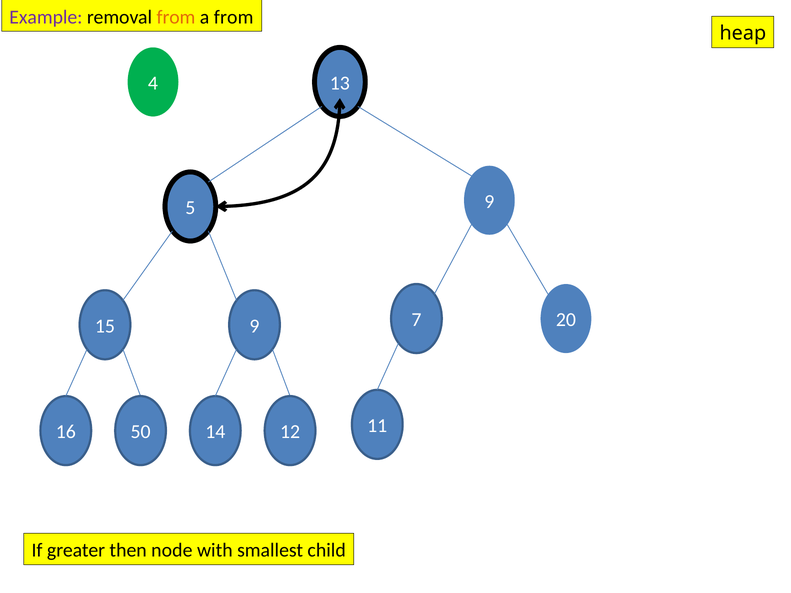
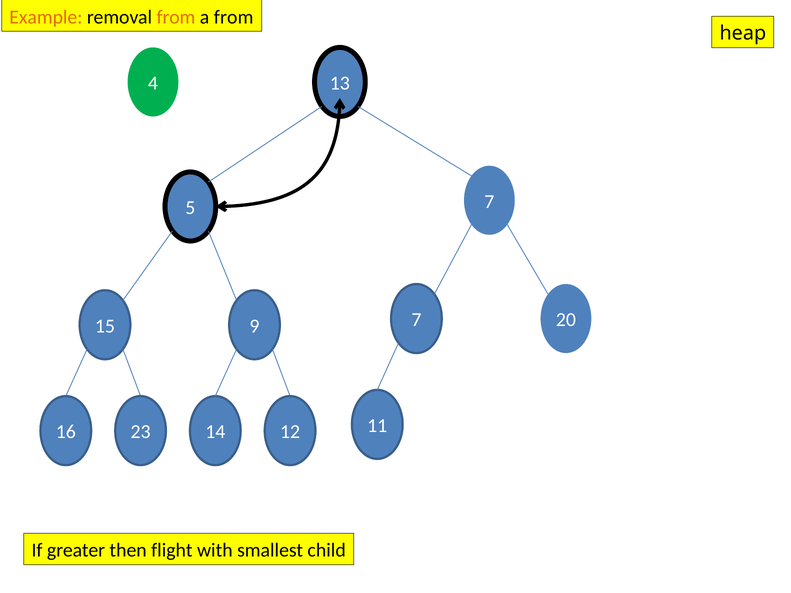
Example colour: purple -> orange
5 9: 9 -> 7
50: 50 -> 23
node: node -> flight
